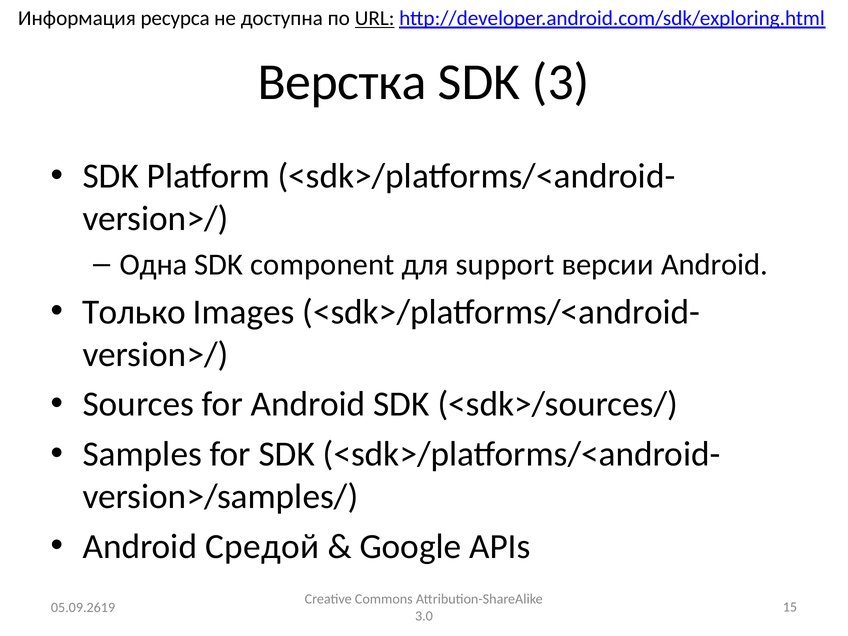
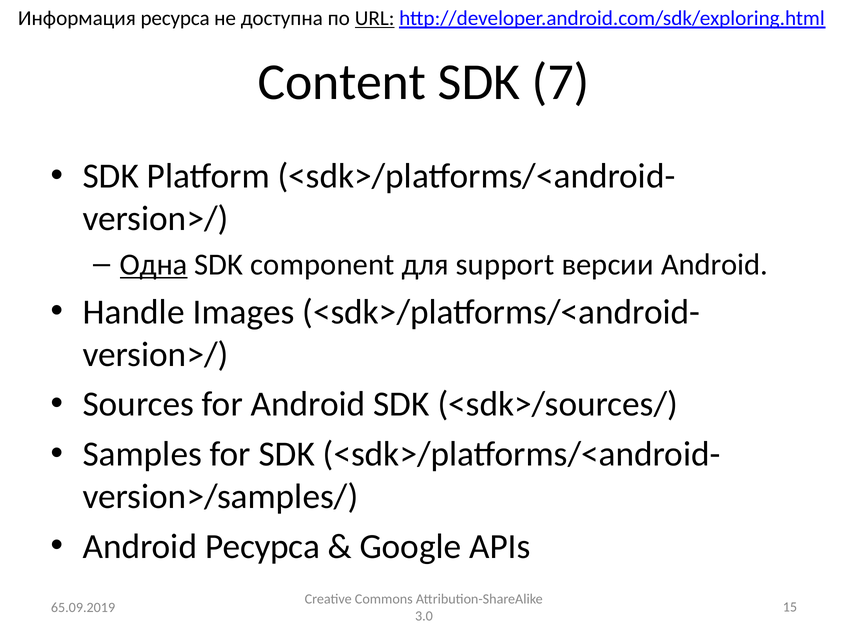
Верстка: Верстка -> Content
3: 3 -> 7
Одна underline: none -> present
Только: Только -> Handle
Android Средой: Средой -> Ресурса
05.09.2619: 05.09.2619 -> 65.09.2019
